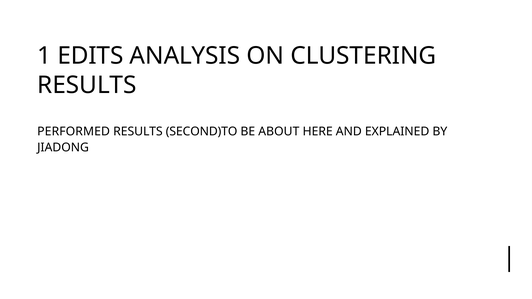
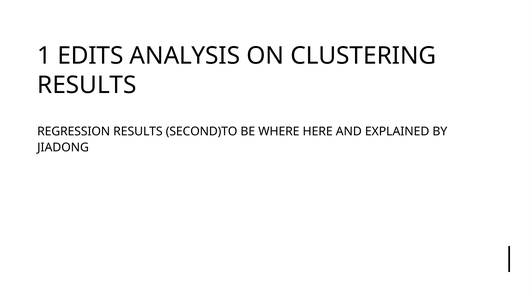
PERFORMED: PERFORMED -> REGRESSION
ABOUT: ABOUT -> WHERE
